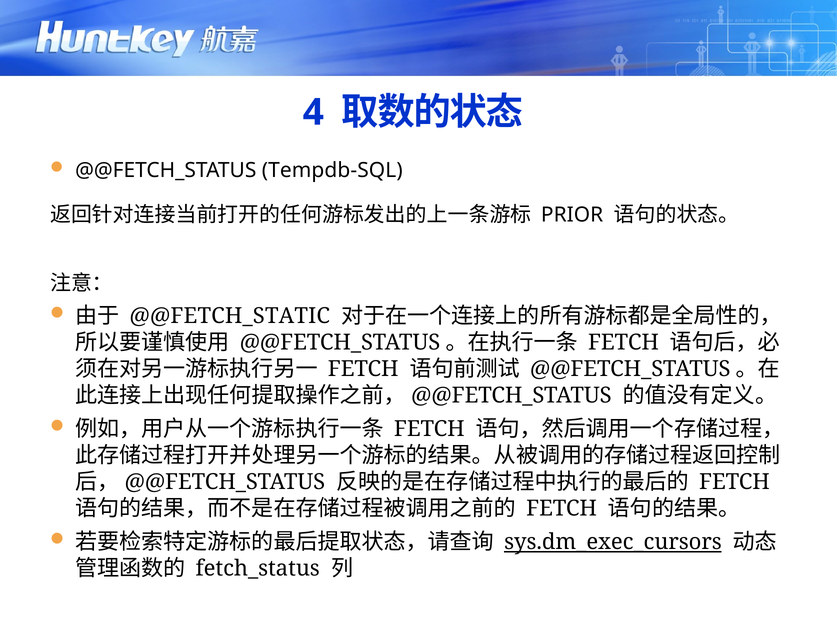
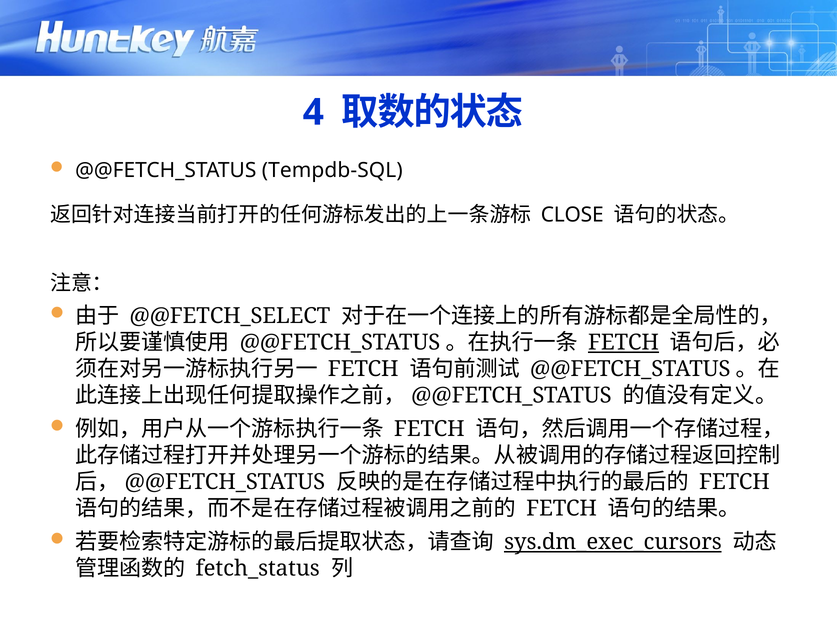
PRIOR: PRIOR -> CLOSE
@@FETCH_STATIC: @@FETCH_STATIC -> @@FETCH_SELECT
FETCH at (623, 343) underline: none -> present
